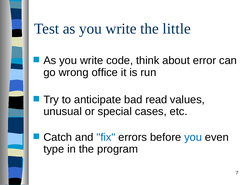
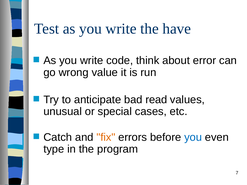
little: little -> have
office: office -> value
fix colour: blue -> orange
